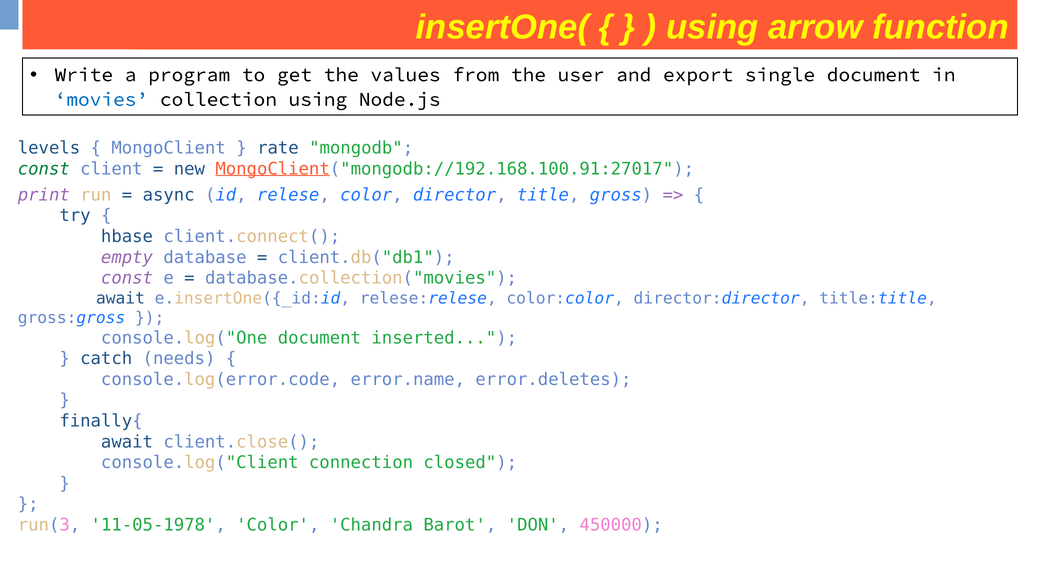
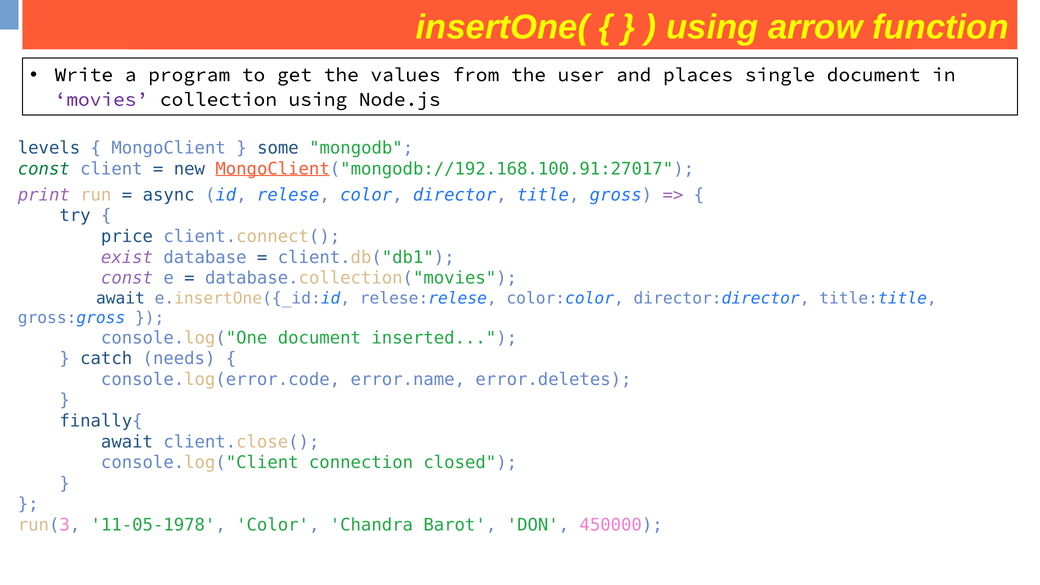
export: export -> places
movies at (101, 99) colour: blue -> purple
rate at (278, 148): rate -> some
hbase: hbase -> price
empty: empty -> exist
